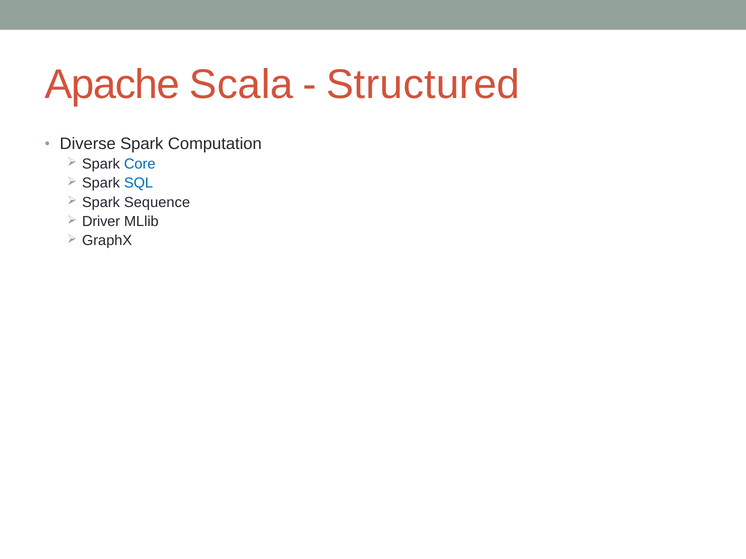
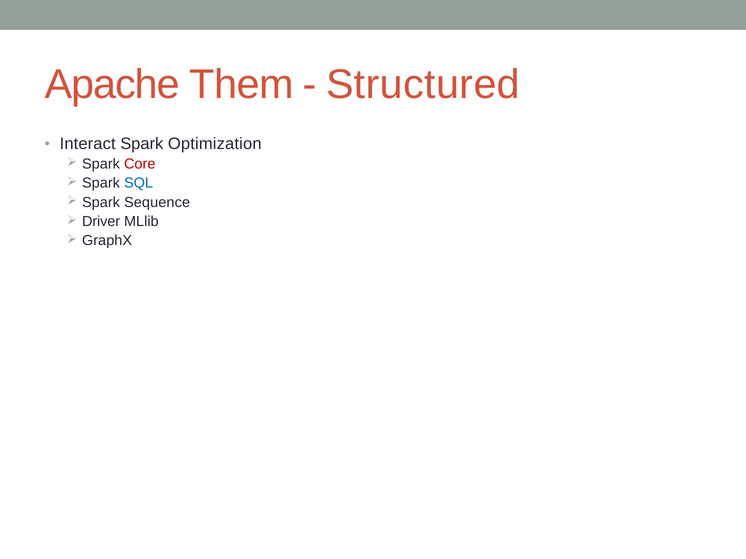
Scala: Scala -> Them
Diverse: Diverse -> Interact
Computation: Computation -> Optimization
Core colour: blue -> red
